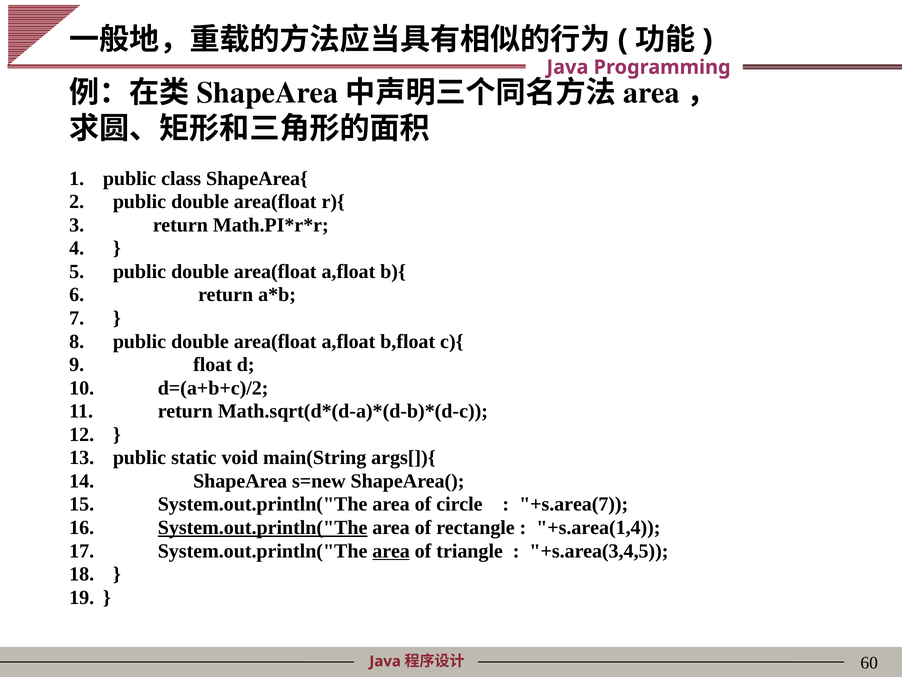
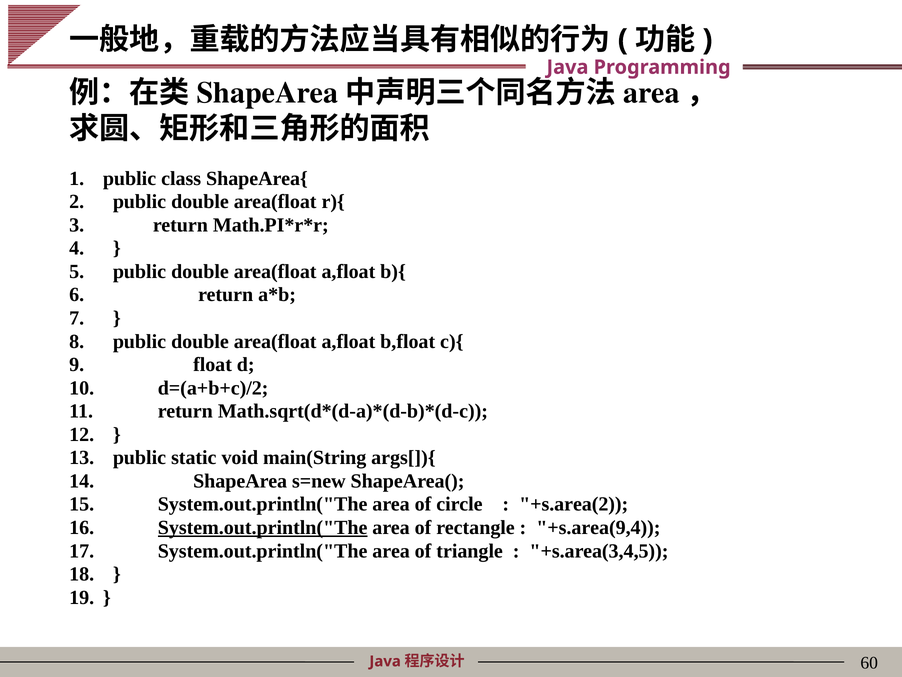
+s.area(7: +s.area(7 -> +s.area(2
+s.area(1,4: +s.area(1,4 -> +s.area(9,4
area at (391, 550) underline: present -> none
